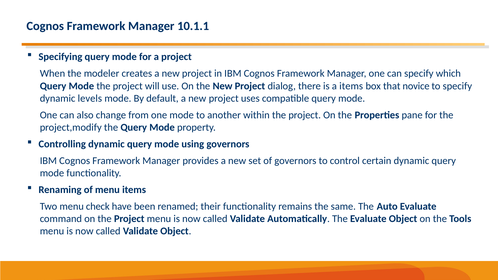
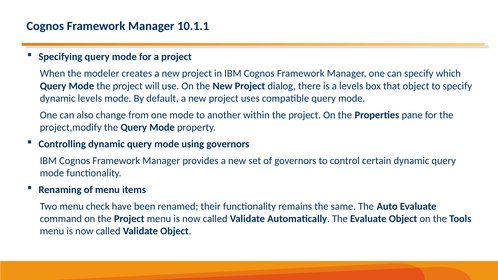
a items: items -> levels
that novice: novice -> object
